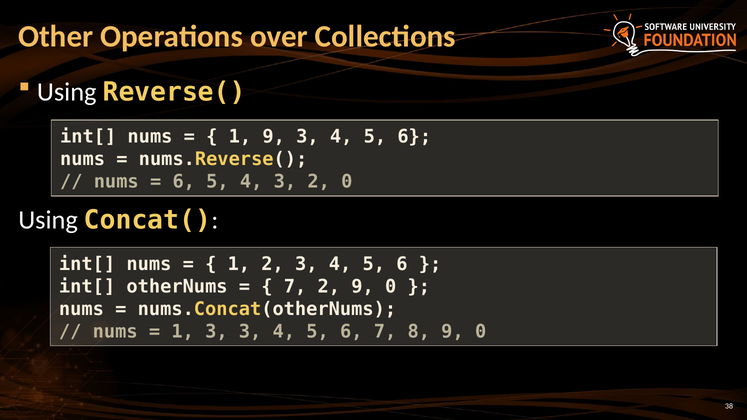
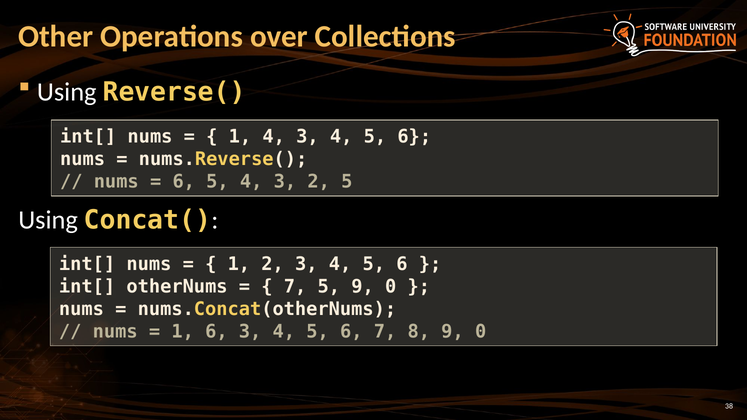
1 9: 9 -> 4
2 0: 0 -> 5
7 2: 2 -> 5
1 3: 3 -> 6
